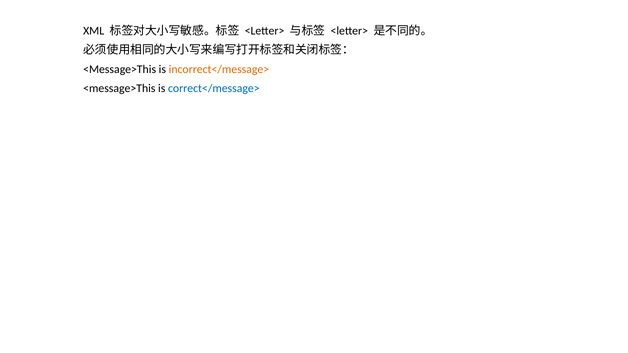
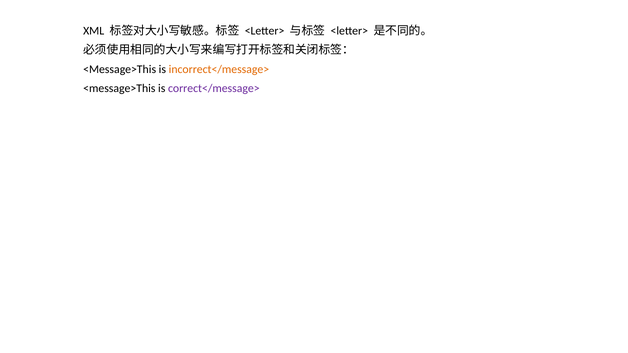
correct</message> colour: blue -> purple
